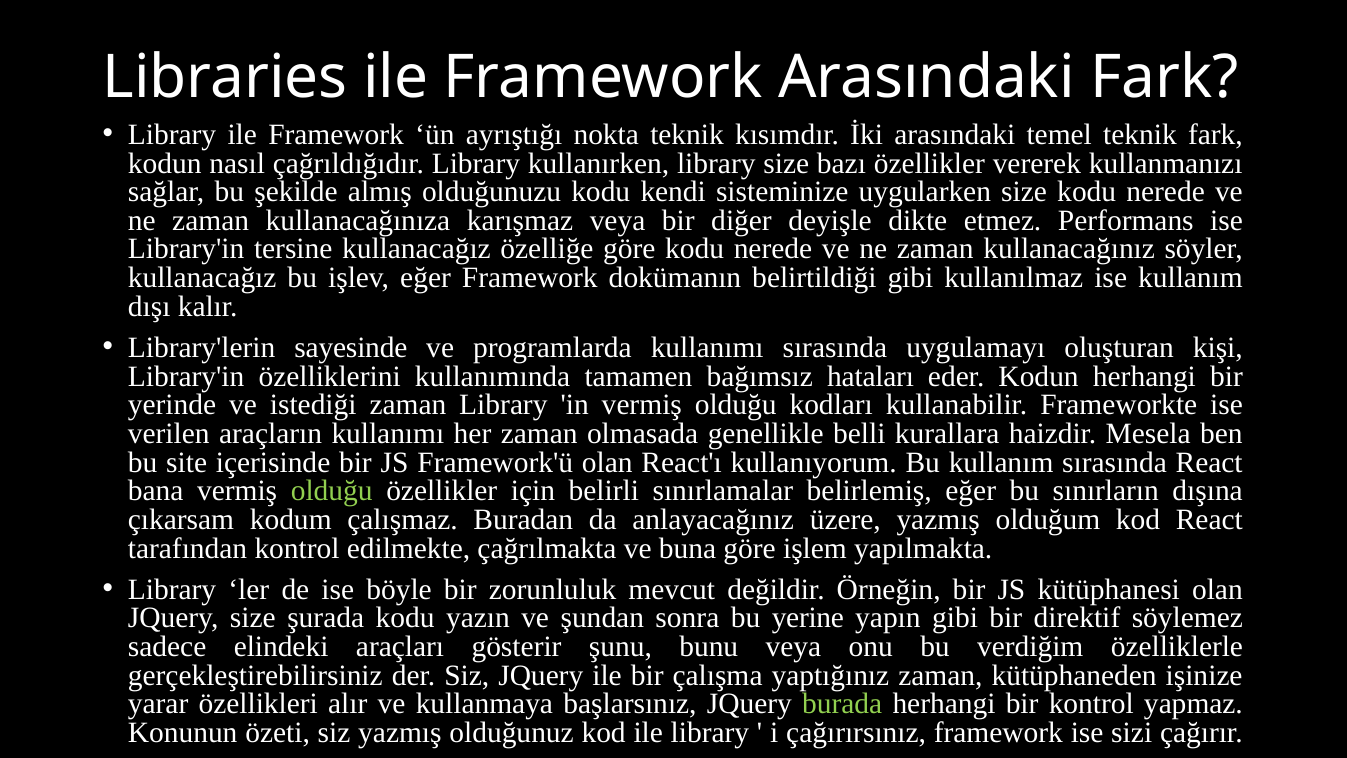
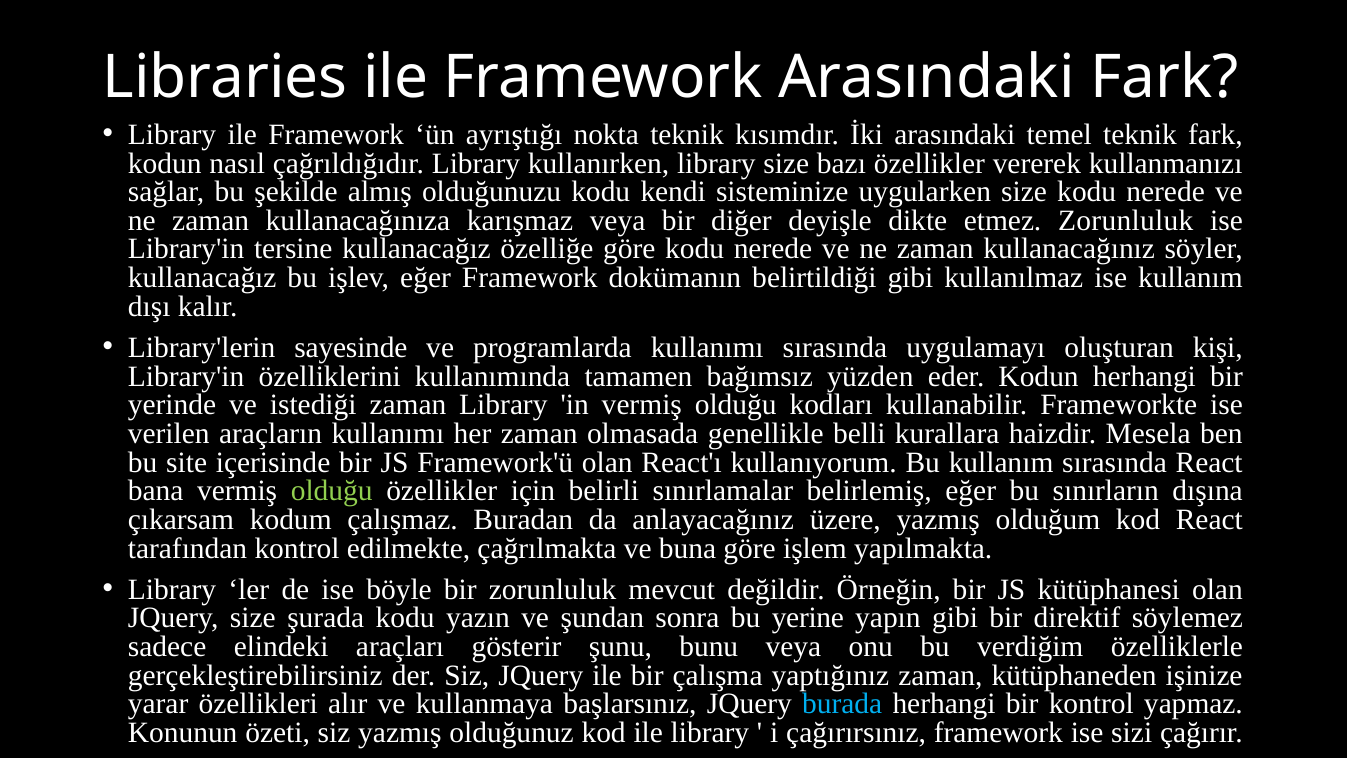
etmez Performans: Performans -> Zorunluluk
hataları: hataları -> yüzden
burada colour: light green -> light blue
